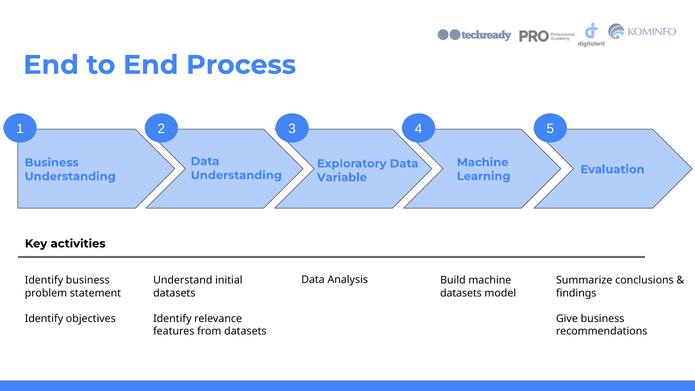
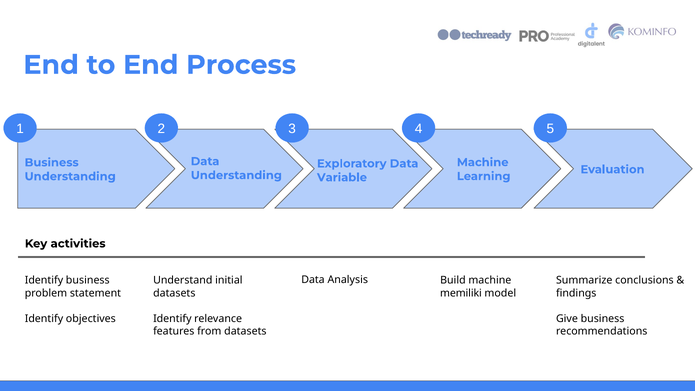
datasets at (461, 293): datasets -> memiliki
